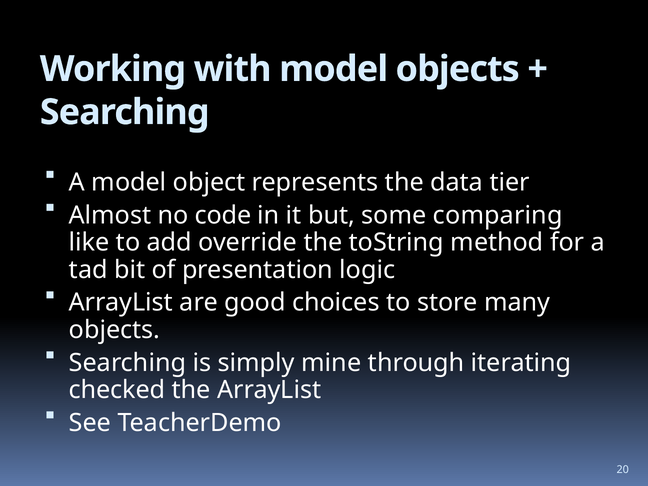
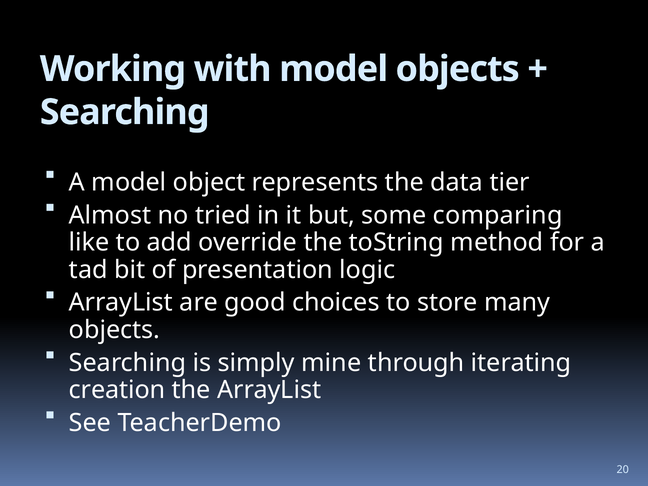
code: code -> tried
checked: checked -> creation
